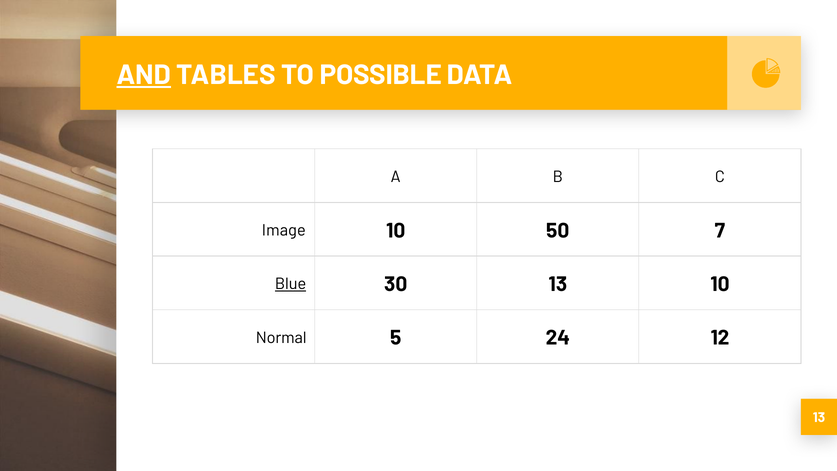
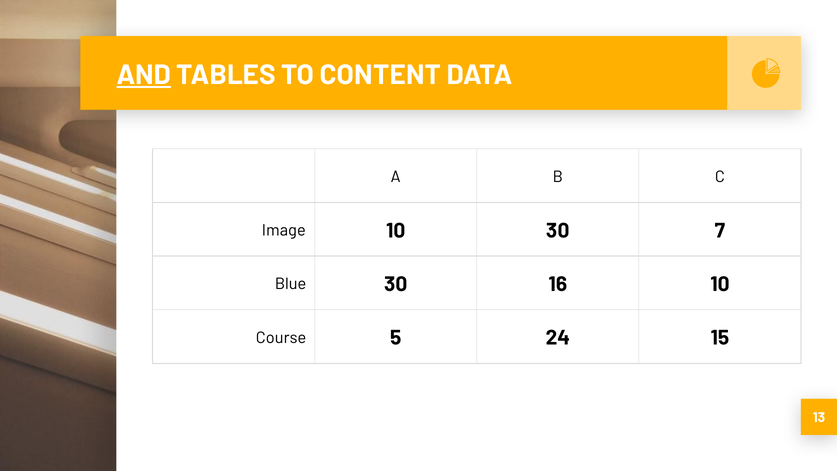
POSSIBLE: POSSIBLE -> CONTENT
10 50: 50 -> 30
Blue underline: present -> none
30 13: 13 -> 16
Normal: Normal -> Course
12: 12 -> 15
